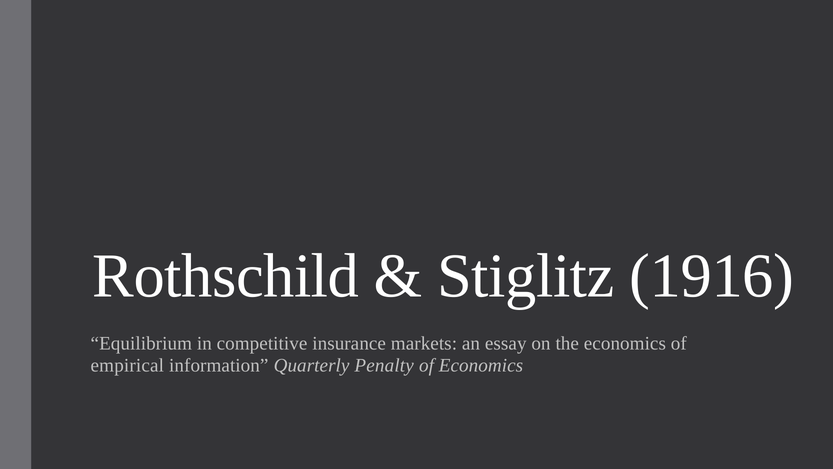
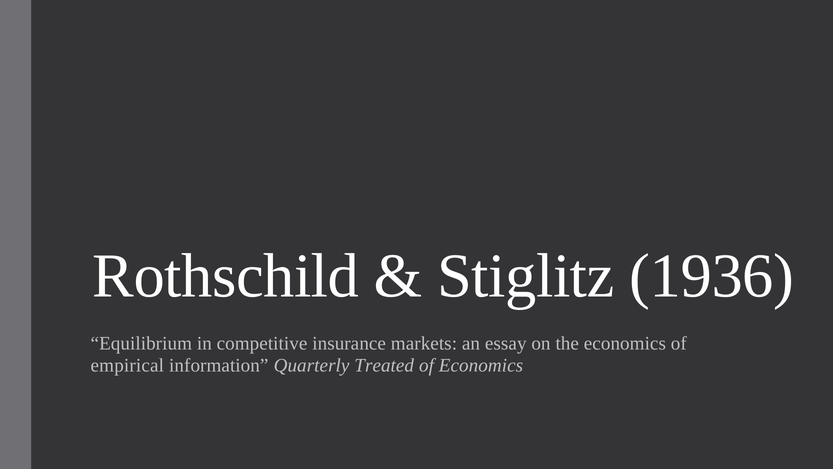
1916: 1916 -> 1936
Penalty: Penalty -> Treated
